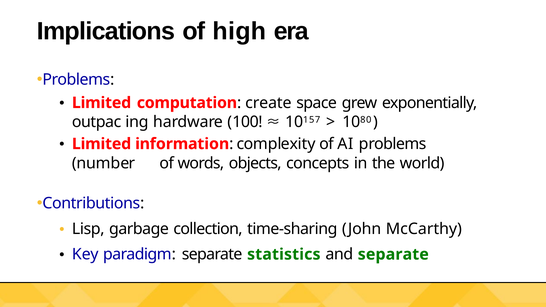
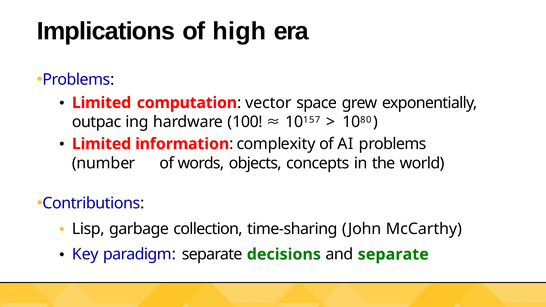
create: create -> vector
statistics: statistics -> decisions
